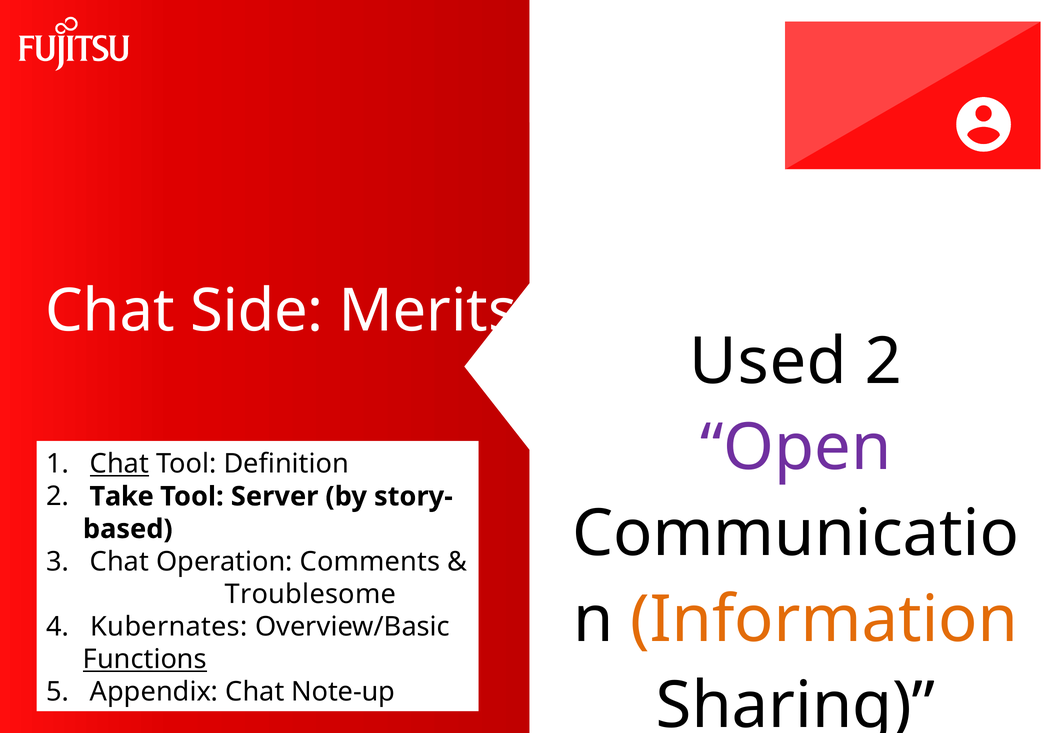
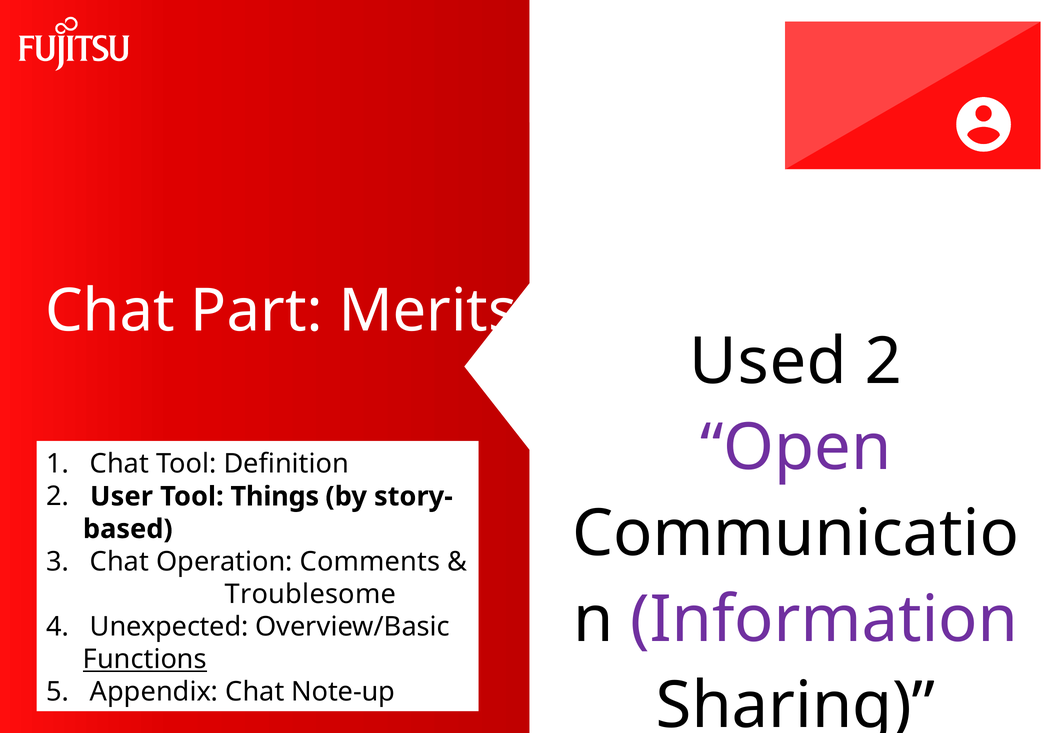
Side: Side -> Part
Chat at (119, 464) underline: present -> none
Take: Take -> User
Server: Server -> Things
Information colour: orange -> purple
Kubernates: Kubernates -> Unexpected
